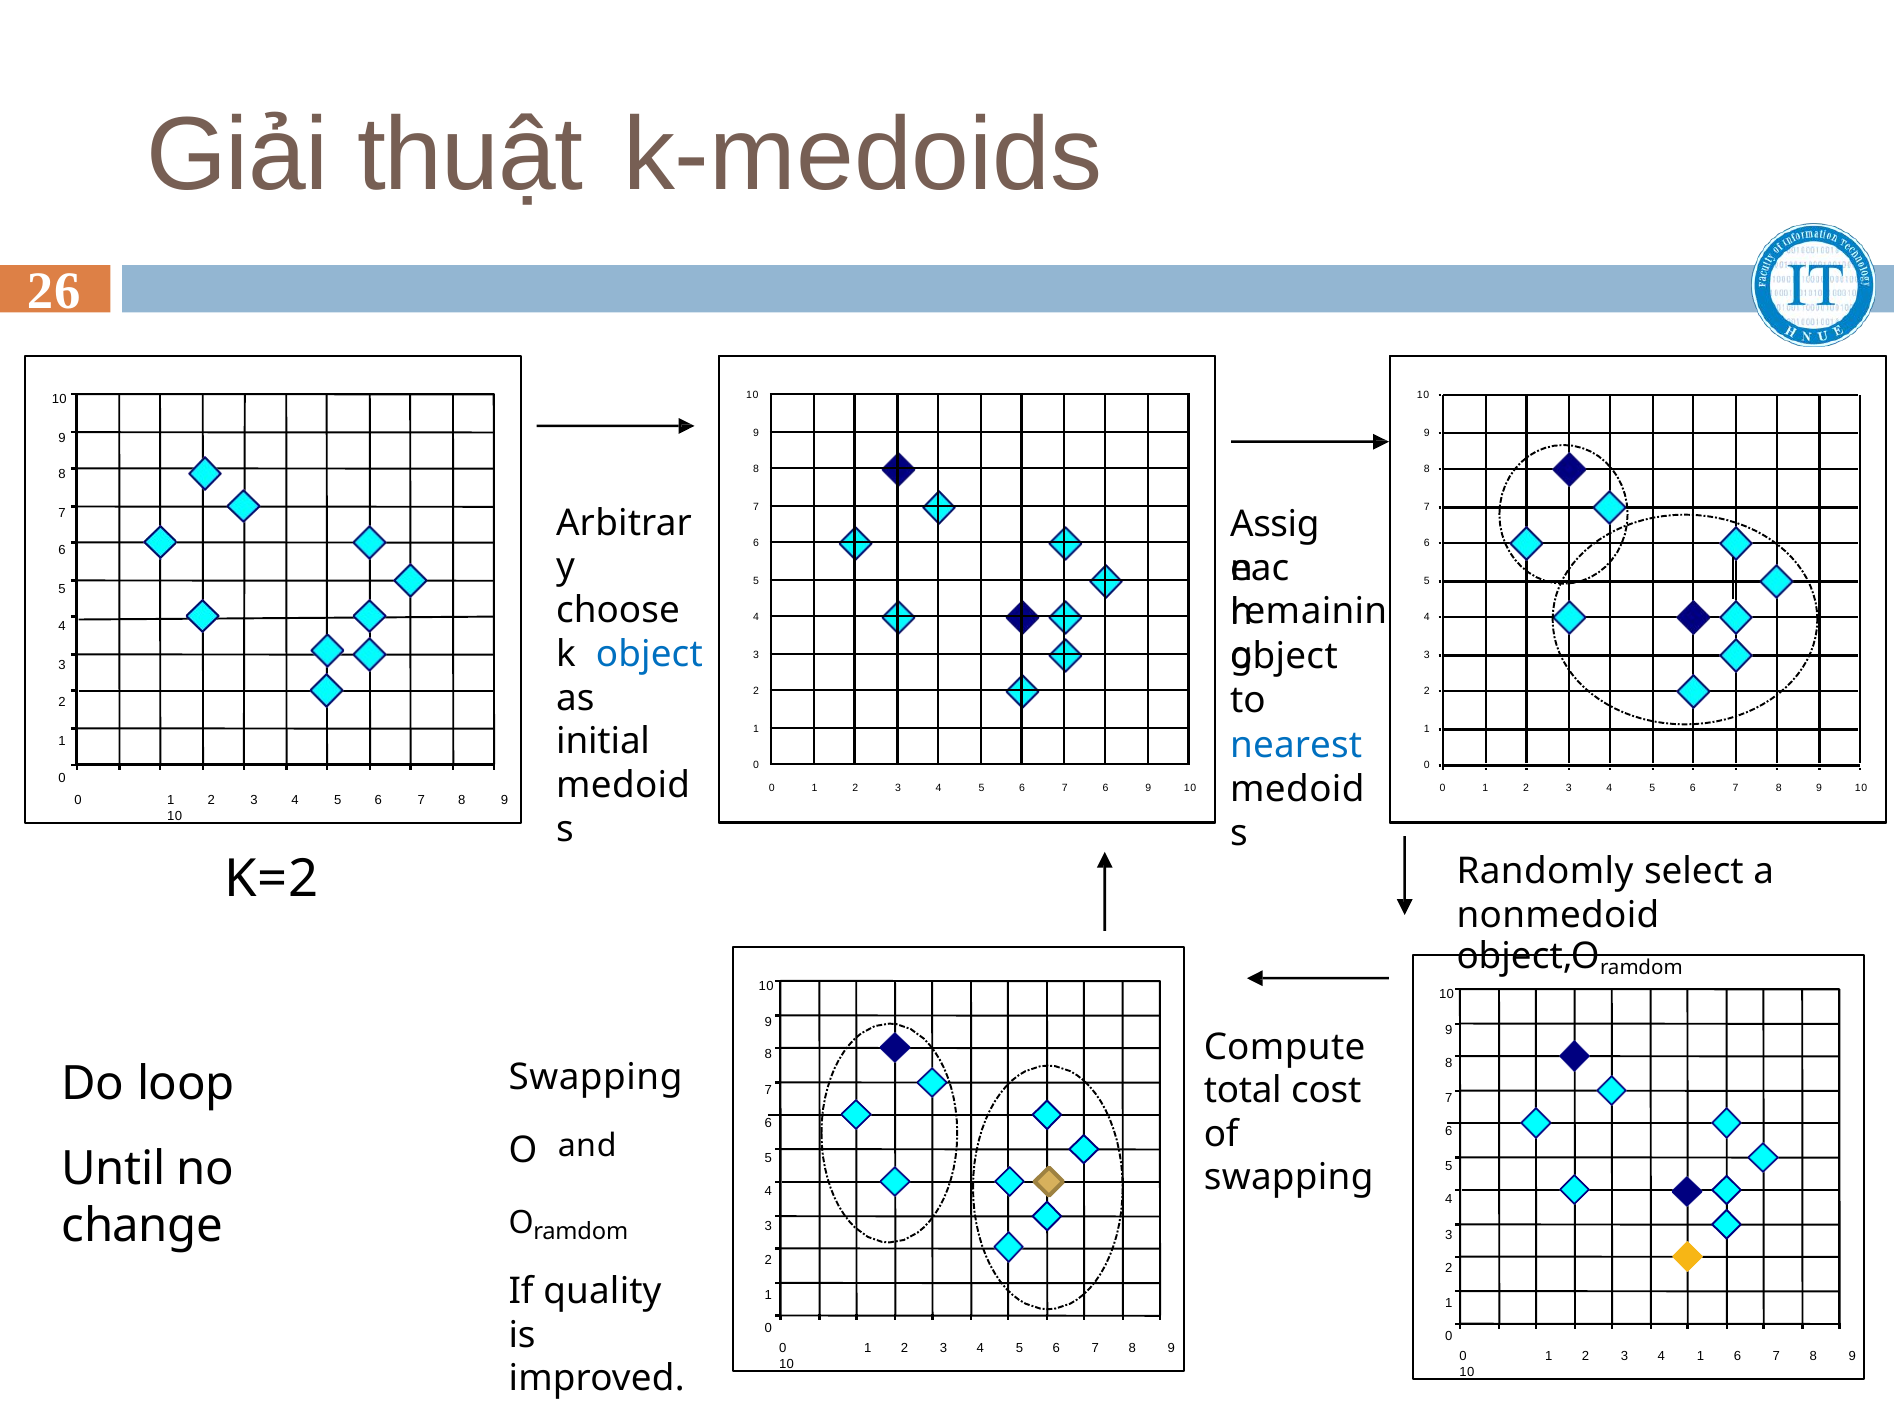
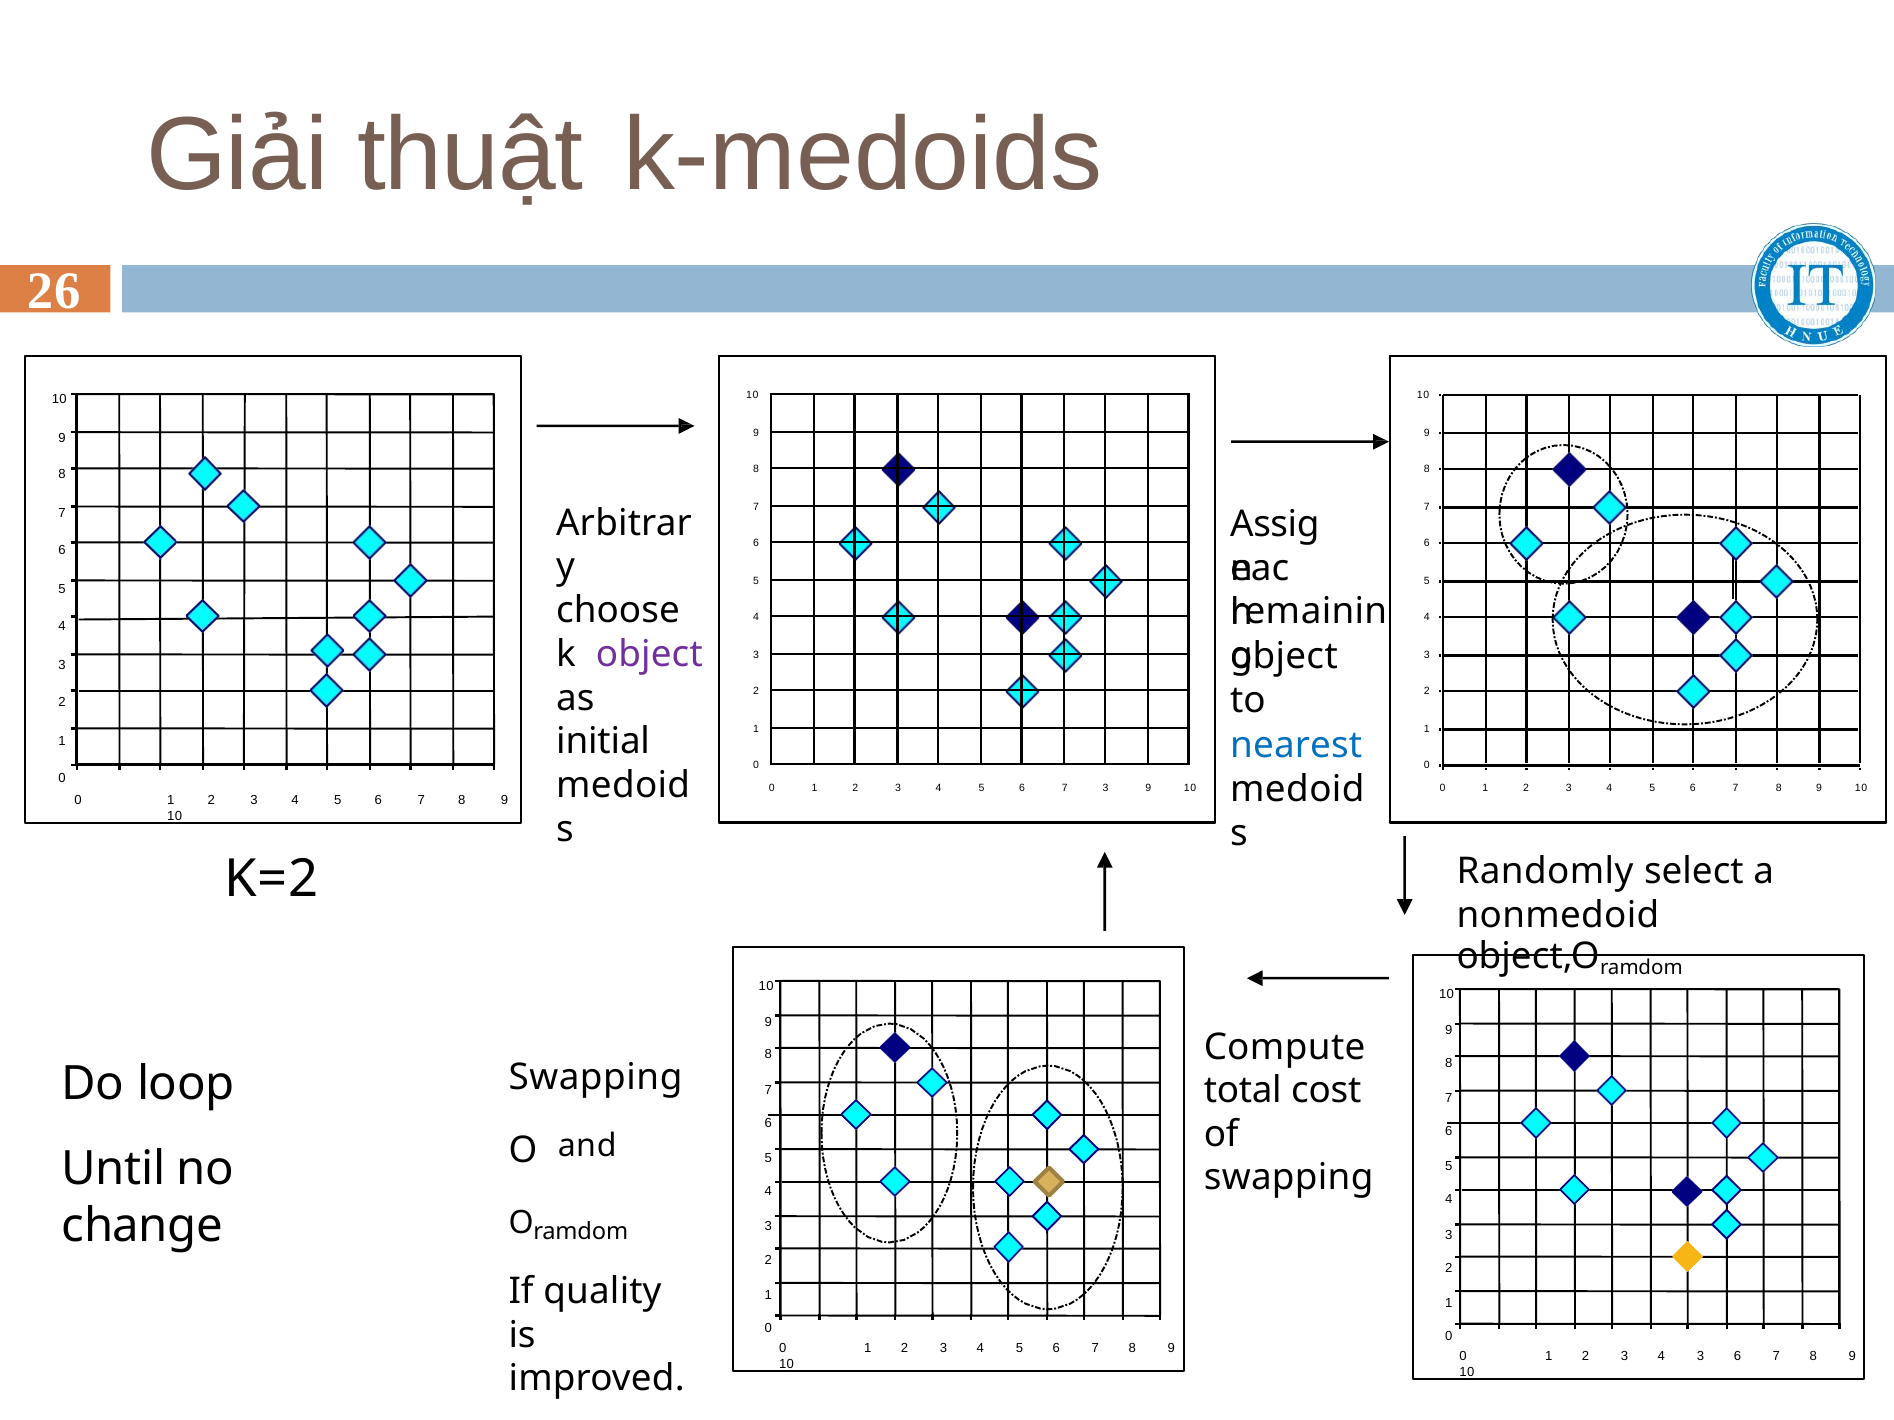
object colour: blue -> purple
6 7 6: 6 -> 3
3 4 1: 1 -> 3
